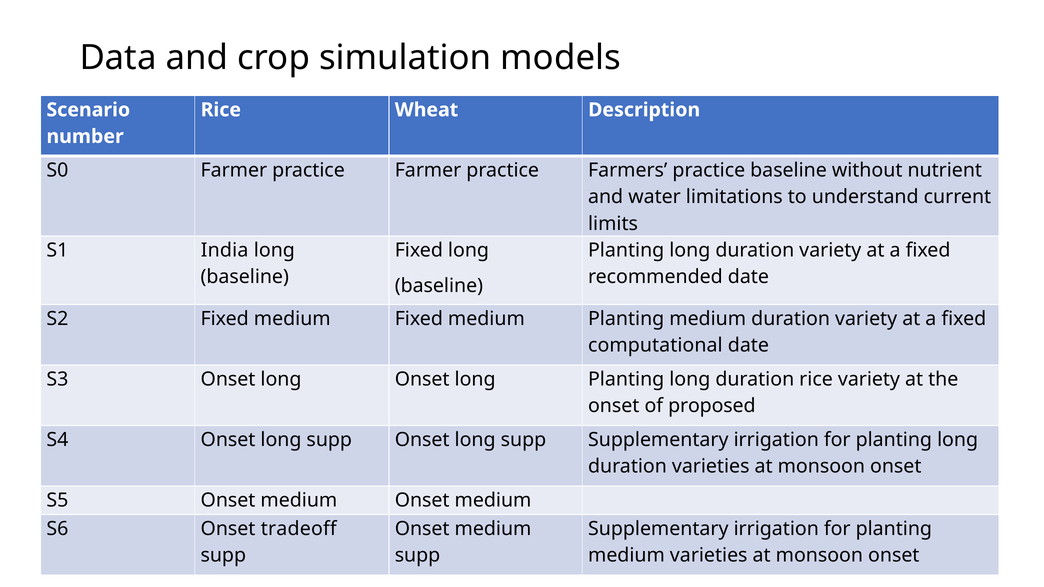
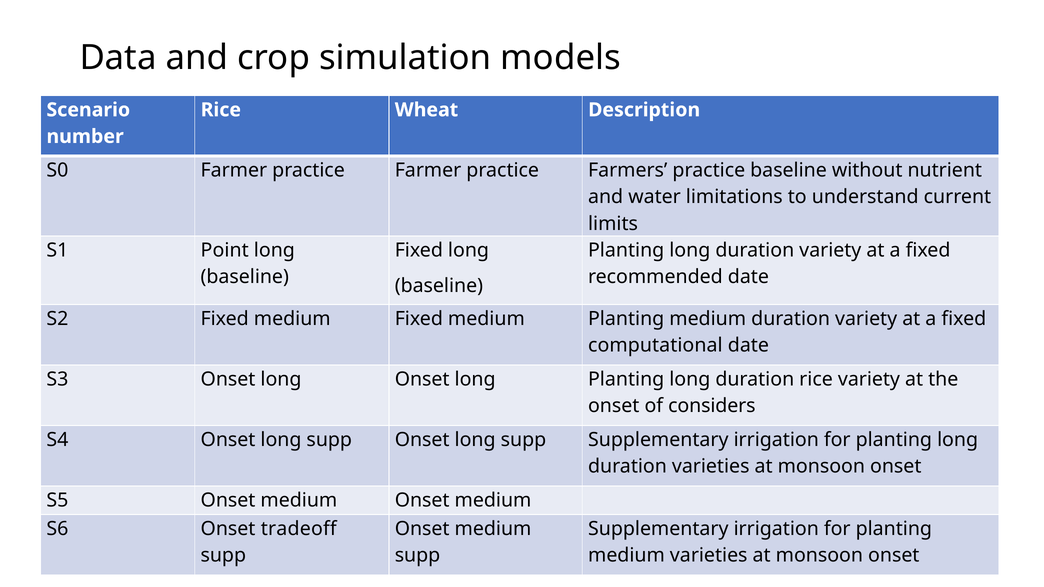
India: India -> Point
proposed: proposed -> considers
